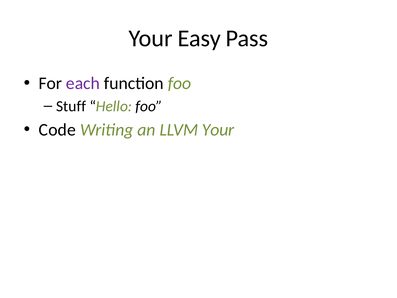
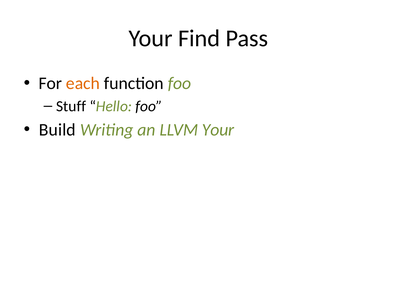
Easy: Easy -> Find
each colour: purple -> orange
Code: Code -> Build
